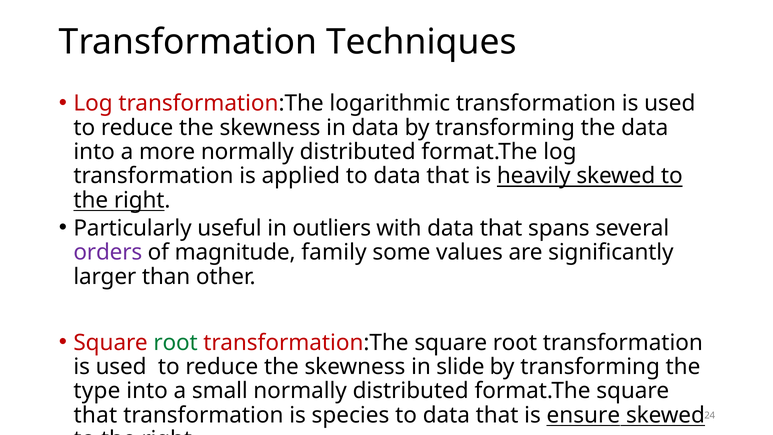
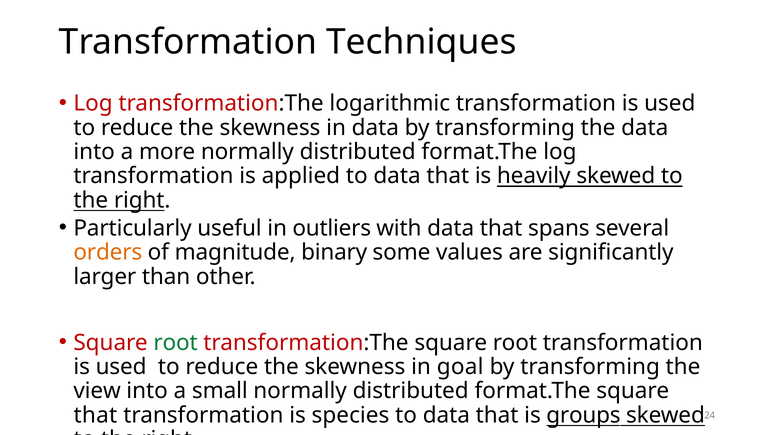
orders colour: purple -> orange
family: family -> binary
slide: slide -> goal
type: type -> view
ensure: ensure -> groups
